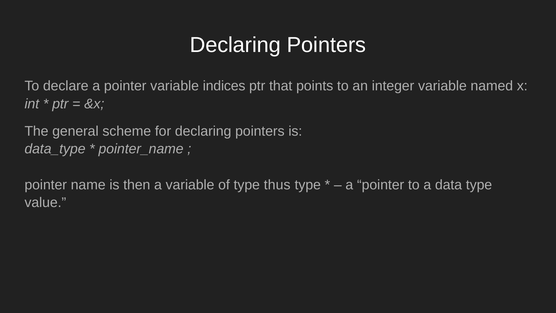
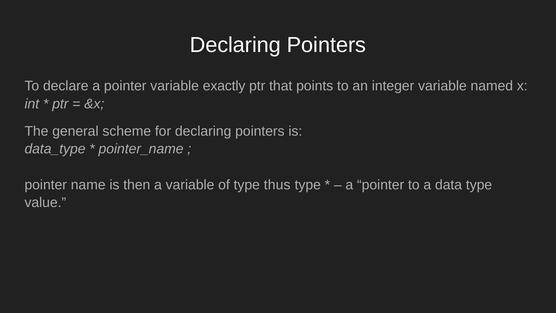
indices: indices -> exactly
